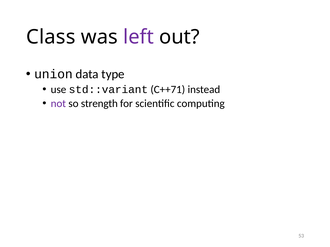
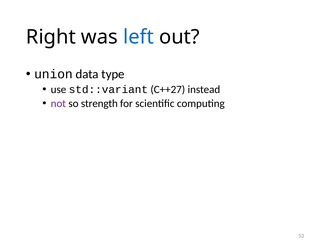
Class: Class -> Right
left colour: purple -> blue
C++71: C++71 -> C++27
